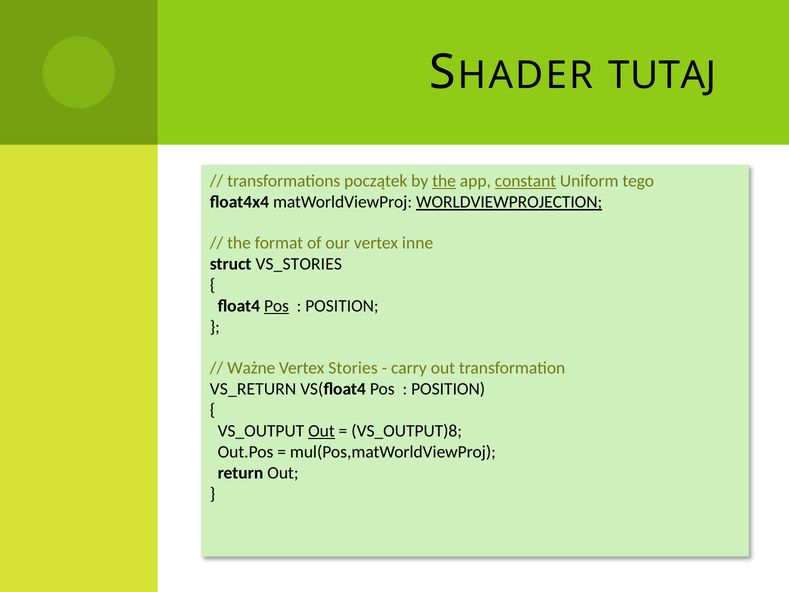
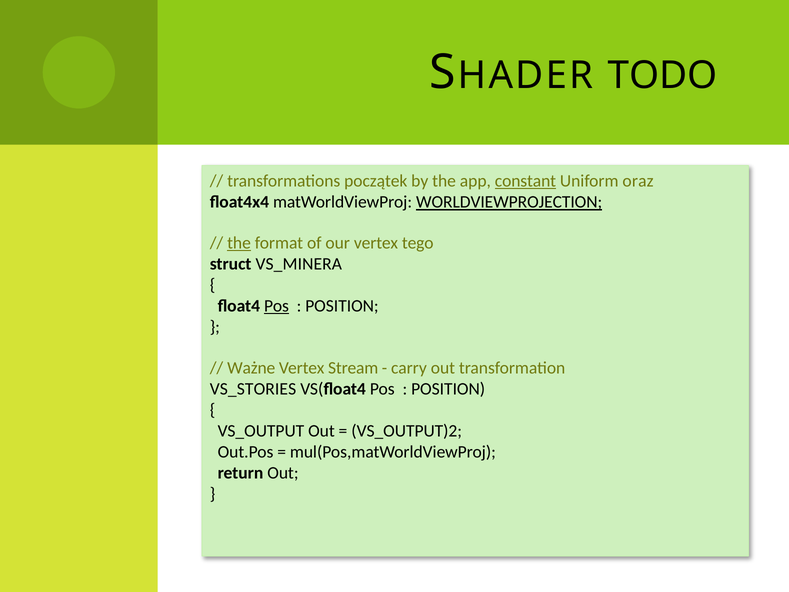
TUTAJ: TUTAJ -> TODO
the at (444, 181) underline: present -> none
tego: tego -> oraz
the at (239, 243) underline: none -> present
inne: inne -> tego
VS_STORIES: VS_STORIES -> VS_MINERA
Stories: Stories -> Stream
VS_RETURN: VS_RETURN -> VS_STORIES
Out at (321, 431) underline: present -> none
VS_OUTPUT)8: VS_OUTPUT)8 -> VS_OUTPUT)2
